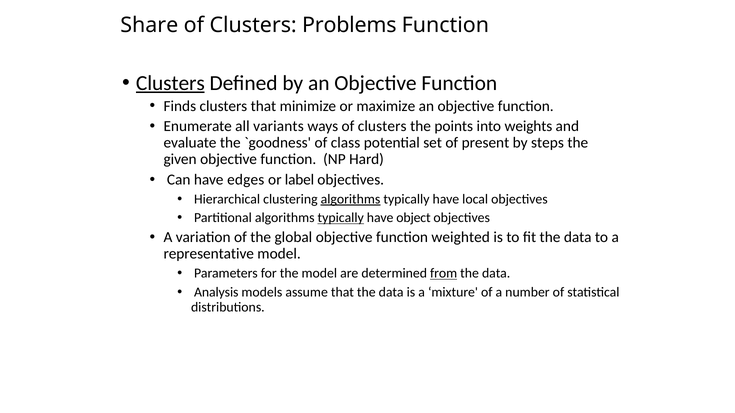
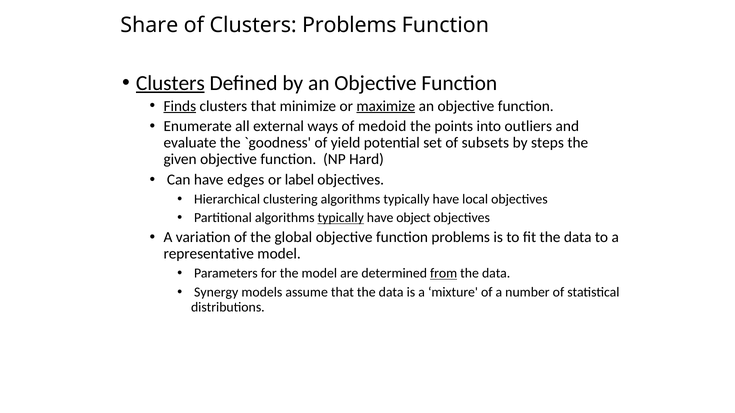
Finds underline: none -> present
maximize underline: none -> present
variants: variants -> external
ways of clusters: clusters -> medoid
weights: weights -> outliers
class: class -> yield
present: present -> subsets
algorithms at (351, 199) underline: present -> none
function weighted: weighted -> problems
Analysis: Analysis -> Synergy
